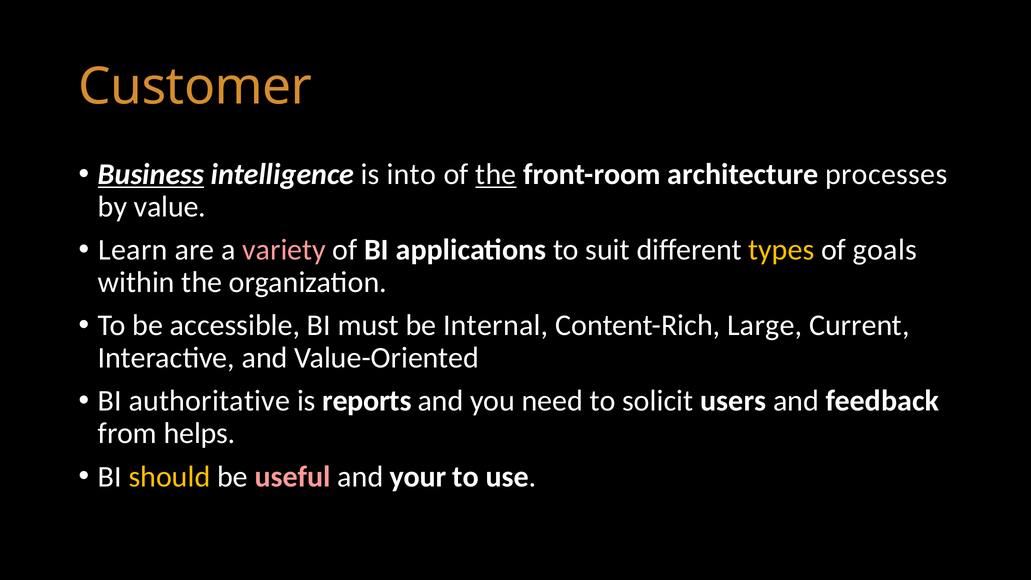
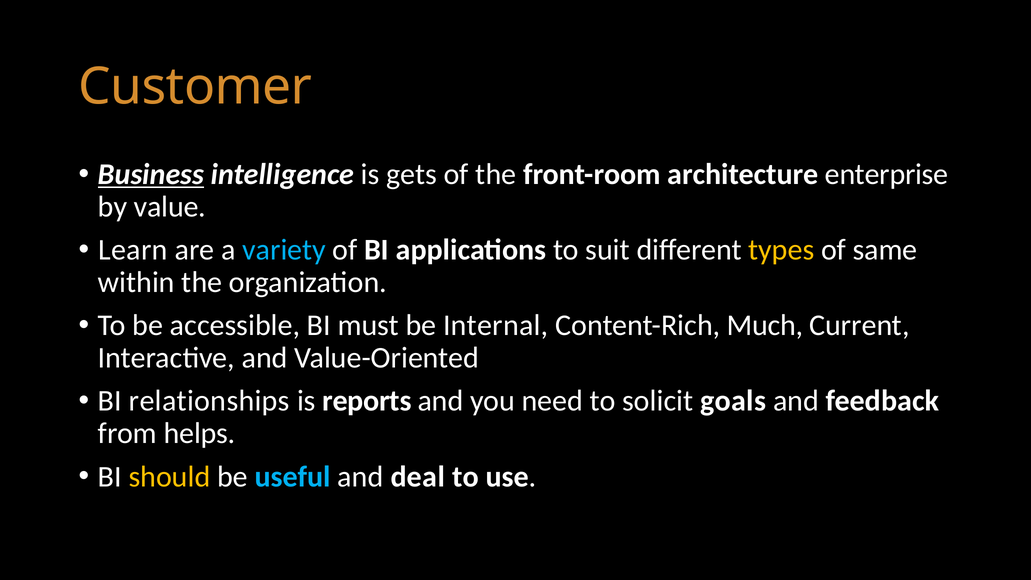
into: into -> gets
the at (496, 174) underline: present -> none
processes: processes -> enterprise
variety colour: pink -> light blue
goals: goals -> same
Large: Large -> Much
authoritative: authoritative -> relationships
users: users -> goals
useful colour: pink -> light blue
your: your -> deal
